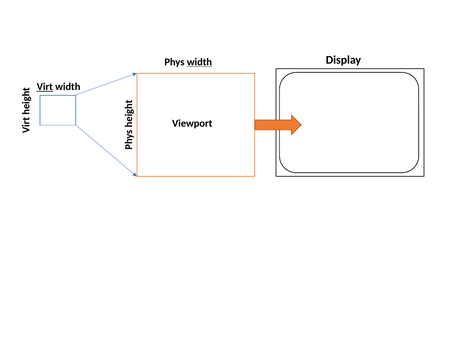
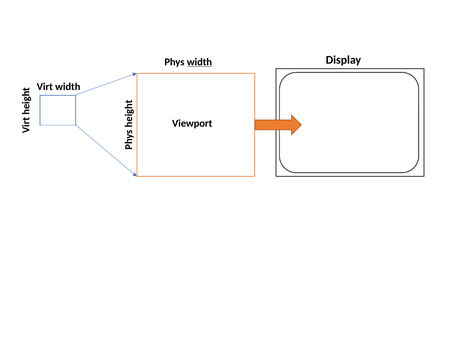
Virt underline: present -> none
